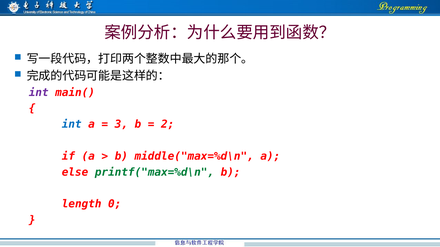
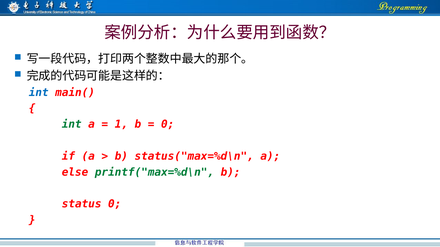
int at (39, 93) colour: purple -> blue
int at (72, 125) colour: blue -> green
3: 3 -> 1
2 at (168, 125): 2 -> 0
middle("max=%d\n: middle("max=%d\n -> status("max=%d\n
length: length -> status
